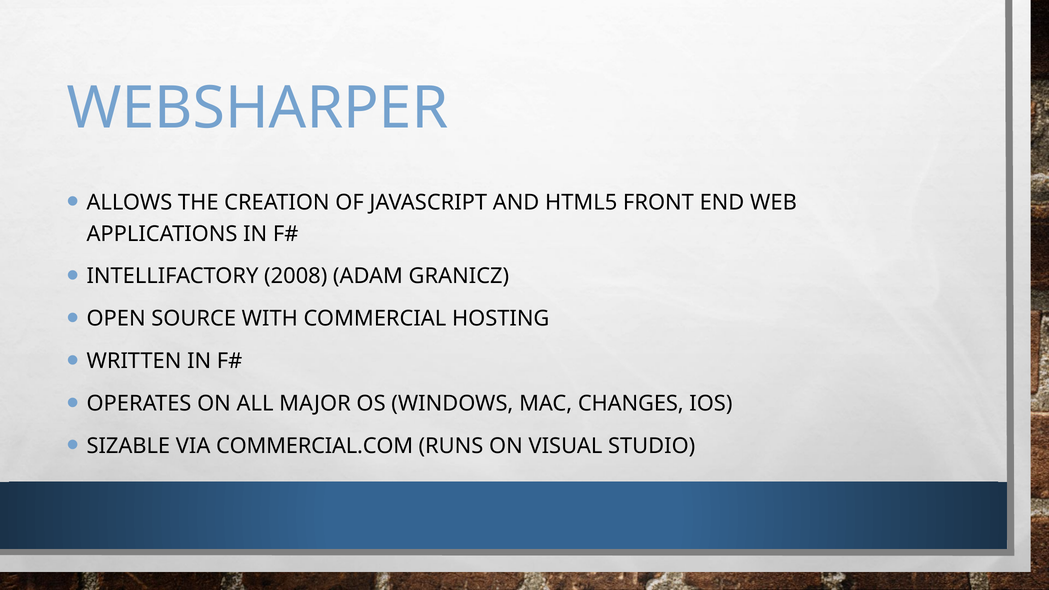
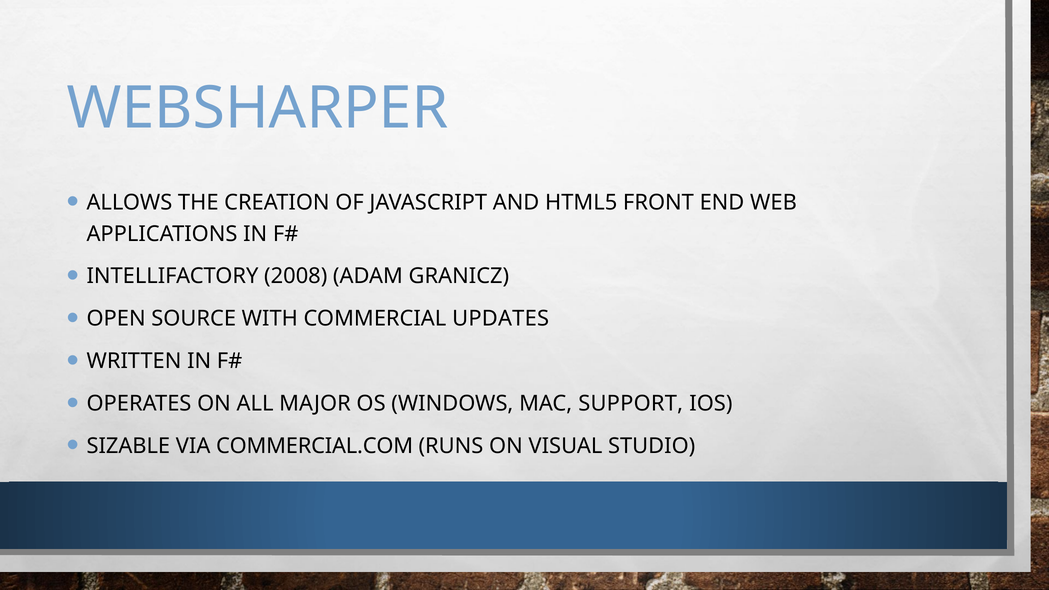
HOSTING: HOSTING -> UPDATES
CHANGES: CHANGES -> SUPPORT
